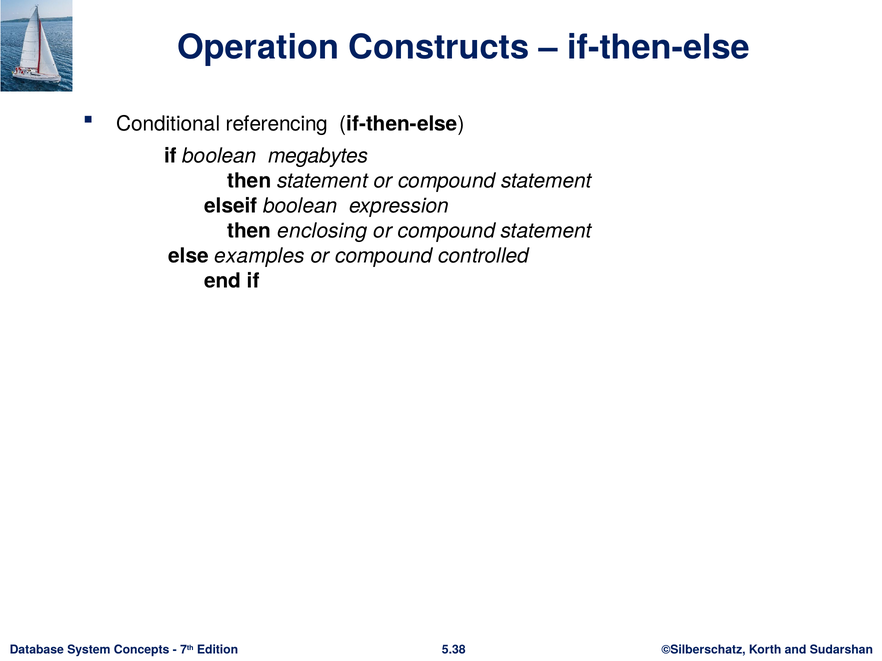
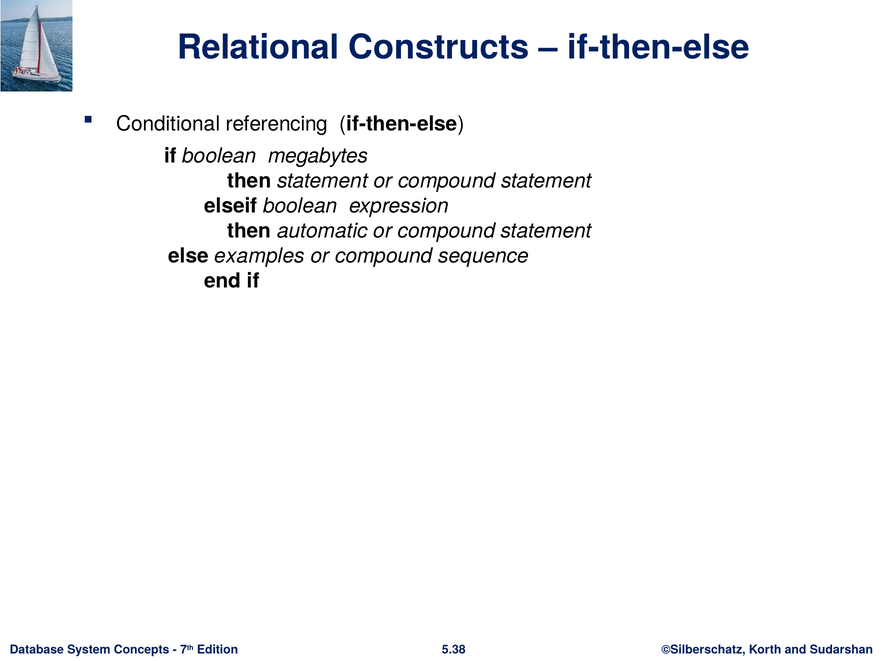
Operation: Operation -> Relational
enclosing: enclosing -> automatic
controlled: controlled -> sequence
